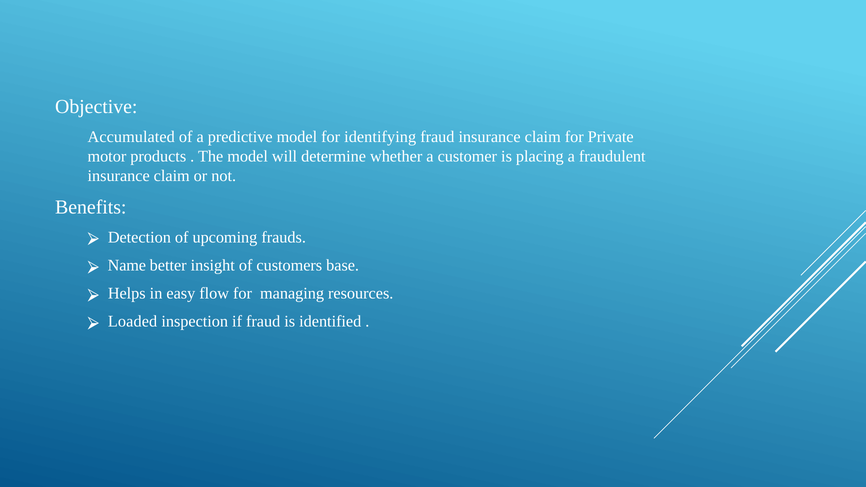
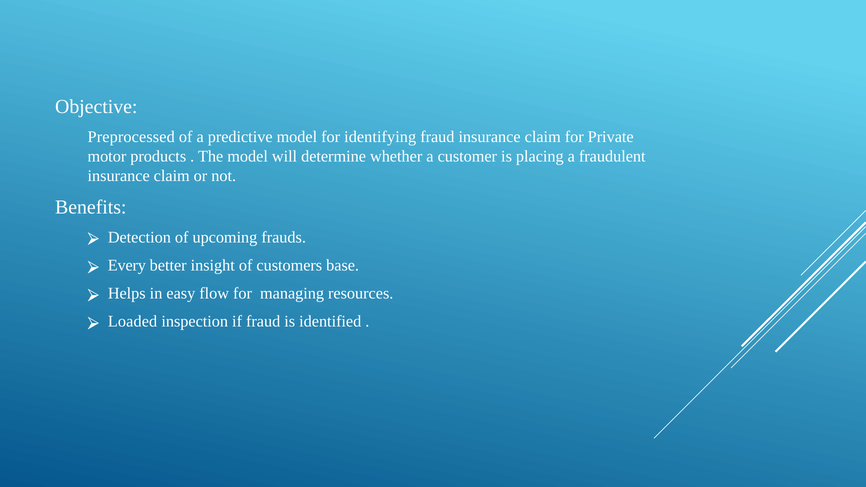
Accumulated: Accumulated -> Preprocessed
Name: Name -> Every
